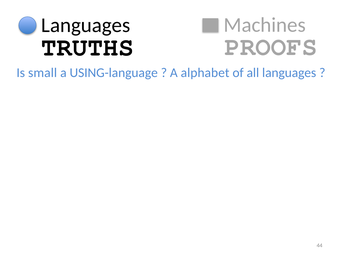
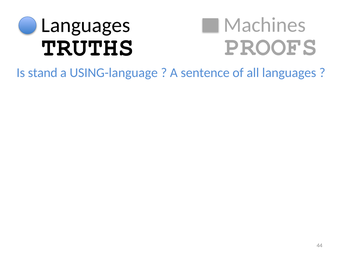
small: small -> stand
alphabet: alphabet -> sentence
